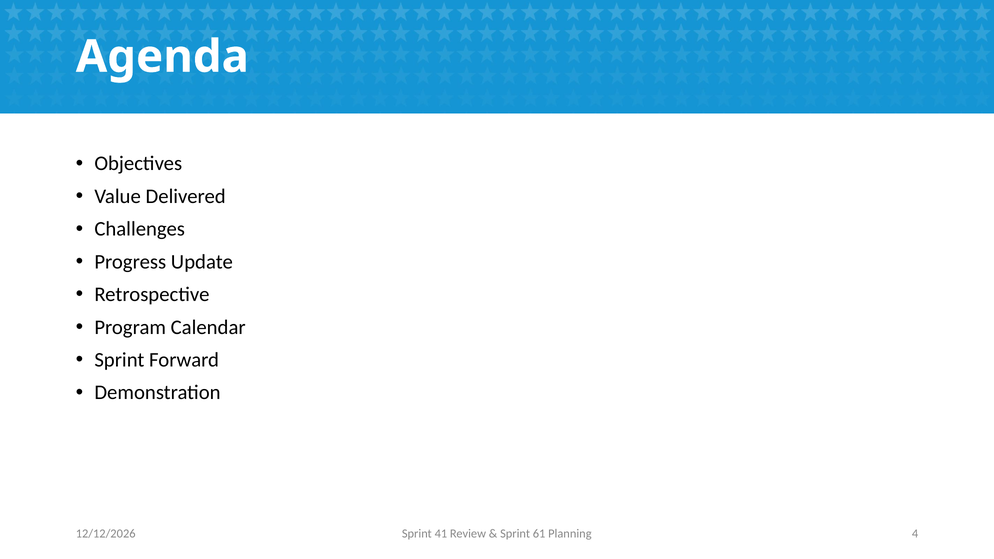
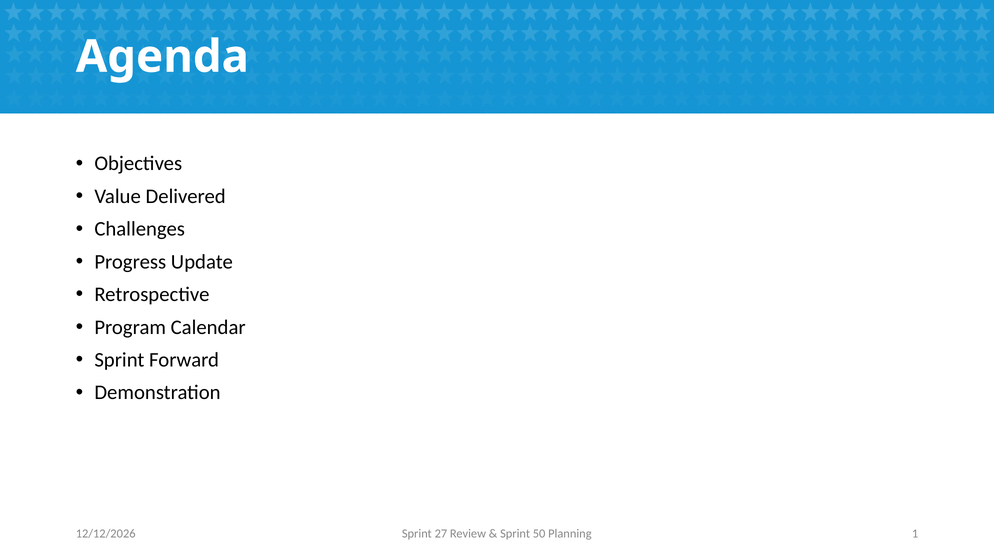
41: 41 -> 27
61: 61 -> 50
4: 4 -> 1
